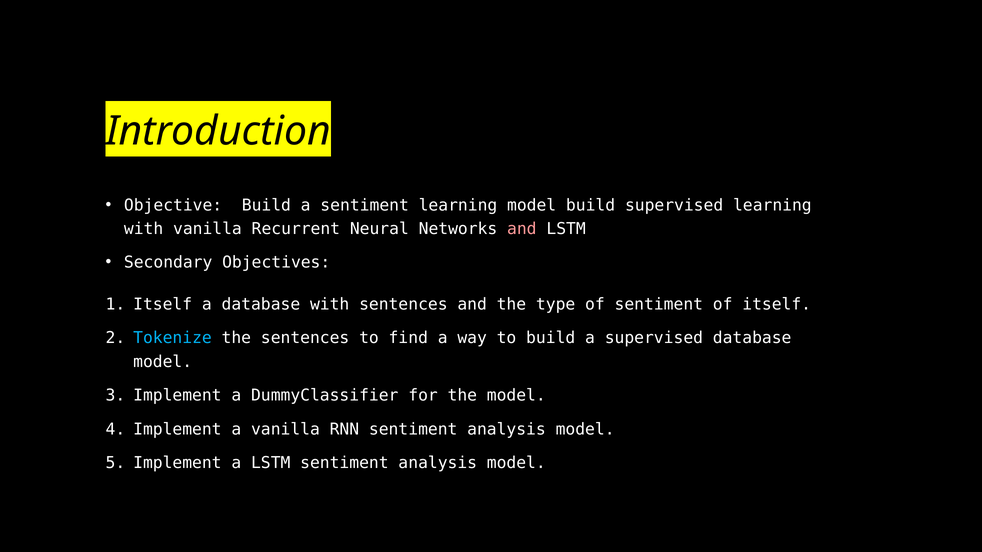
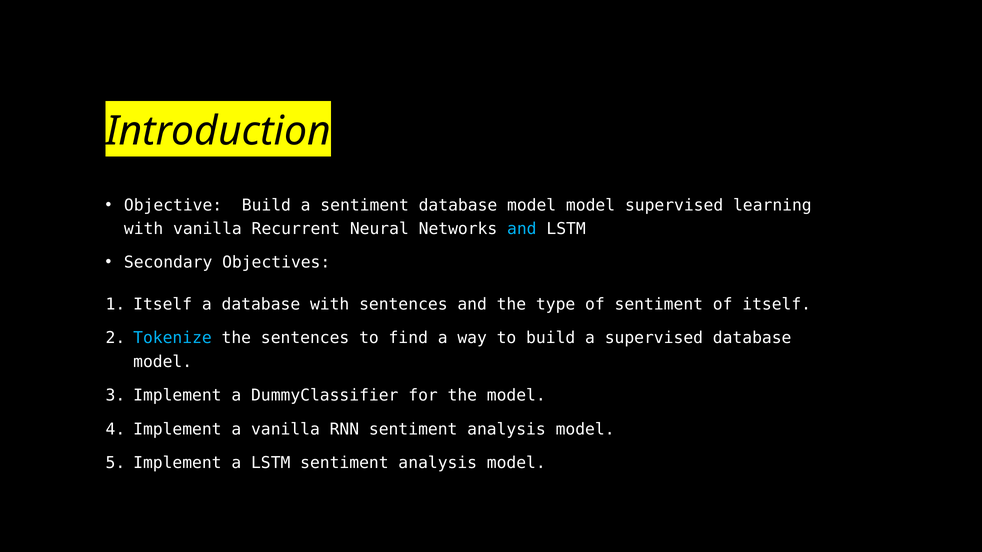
sentiment learning: learning -> database
model build: build -> model
and at (522, 229) colour: pink -> light blue
